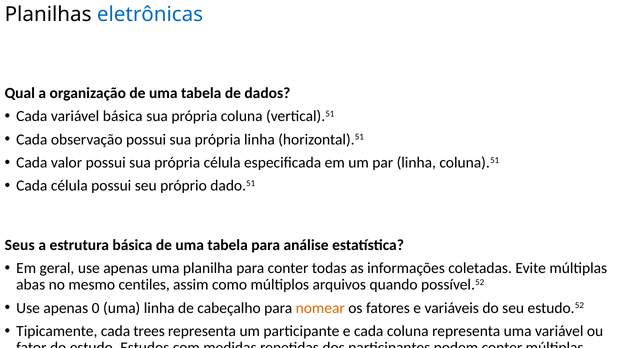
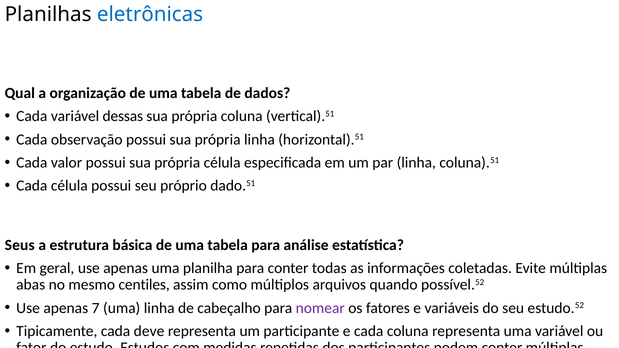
variável básica: básica -> dessas
0: 0 -> 7
nomear colour: orange -> purple
trees: trees -> deve
